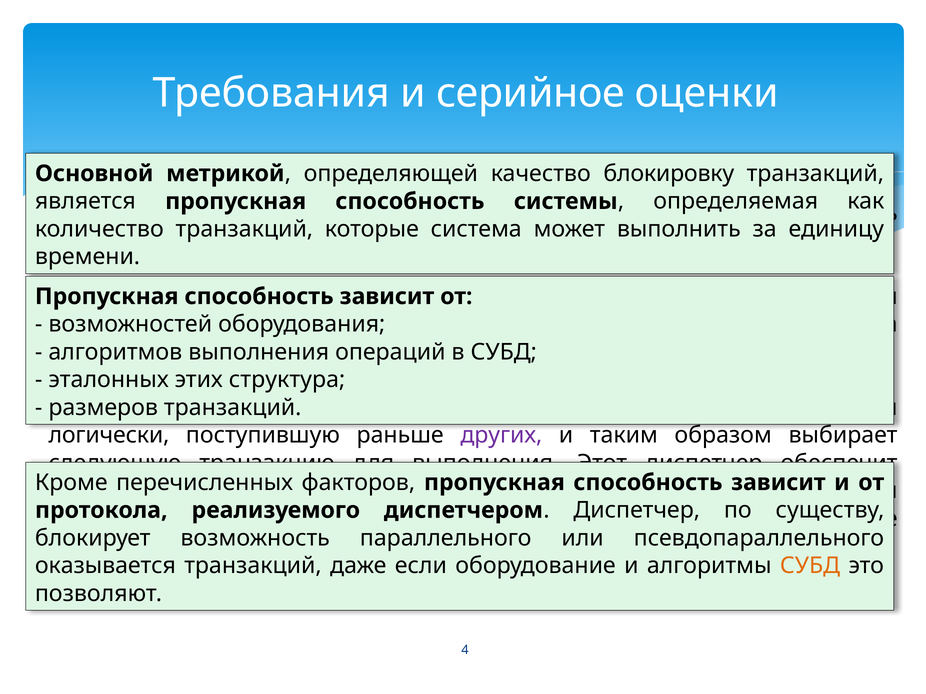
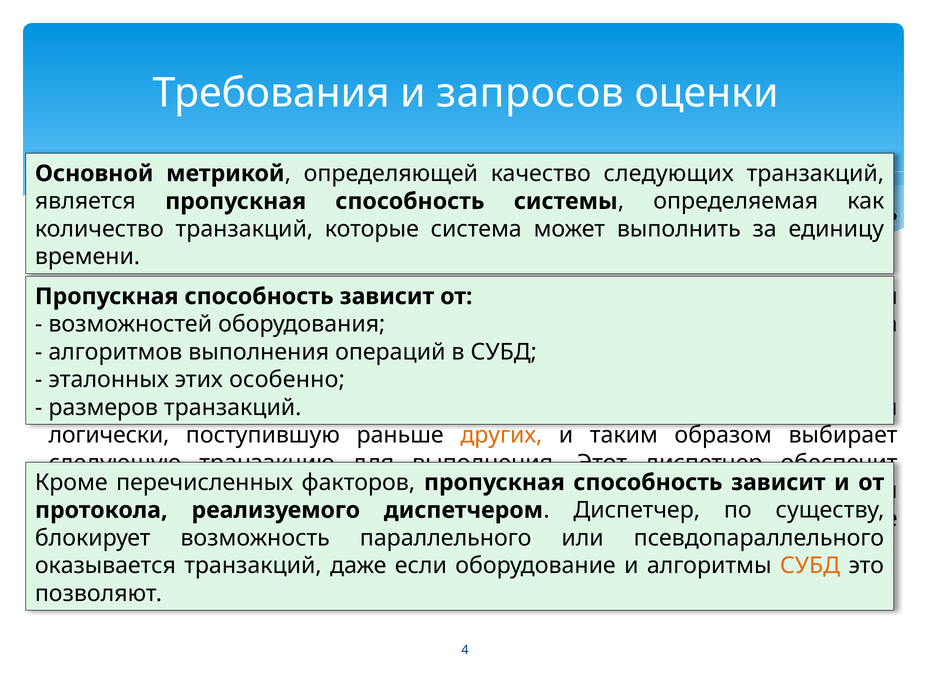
серийное: серийное -> запросов
блокировку: блокировку -> следующих
структура: структура -> особенно
других at (501, 436) colour: purple -> orange
